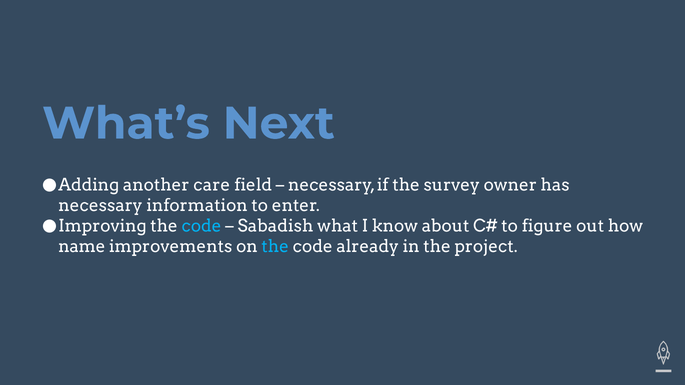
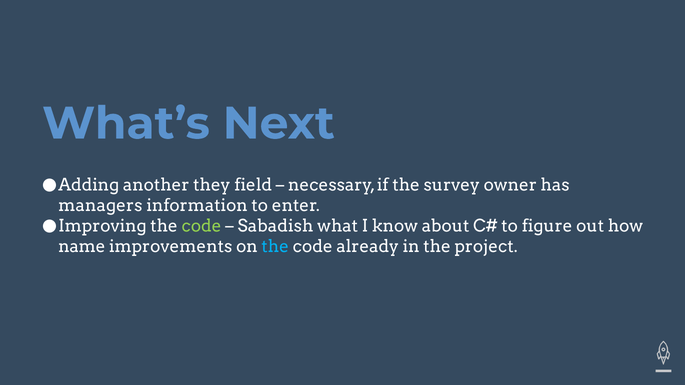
care: care -> they
necessary at (100, 206): necessary -> managers
code at (202, 226) colour: light blue -> light green
